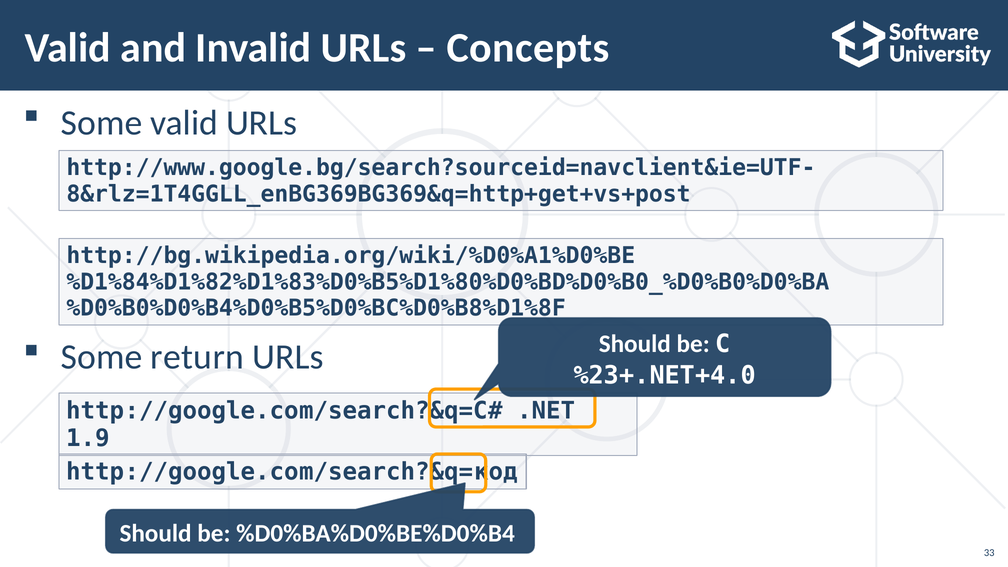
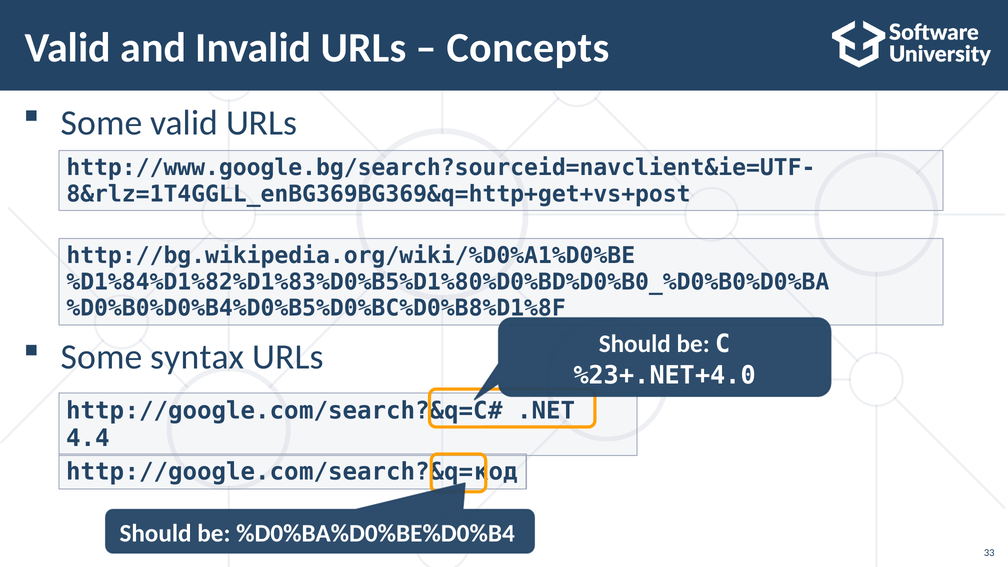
return: return -> syntax
1.9: 1.9 -> 4.4
